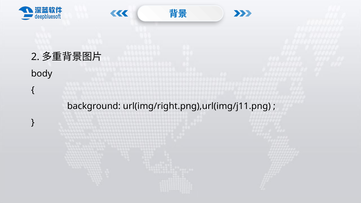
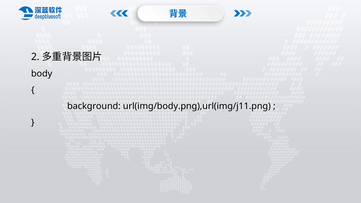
url(img/right.png),url(img/j11.png: url(img/right.png),url(img/j11.png -> url(img/body.png),url(img/j11.png
